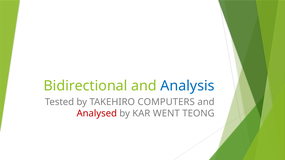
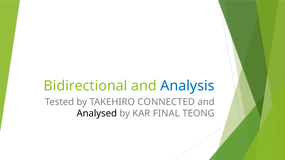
COMPUTERS: COMPUTERS -> CONNECTED
Analysed colour: red -> black
WENT: WENT -> FINAL
